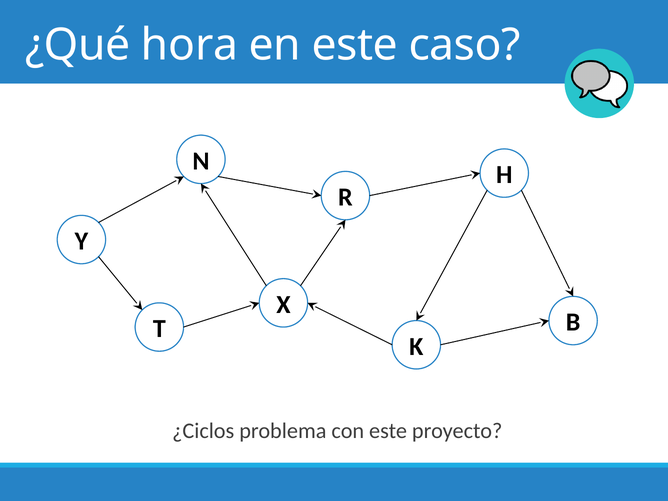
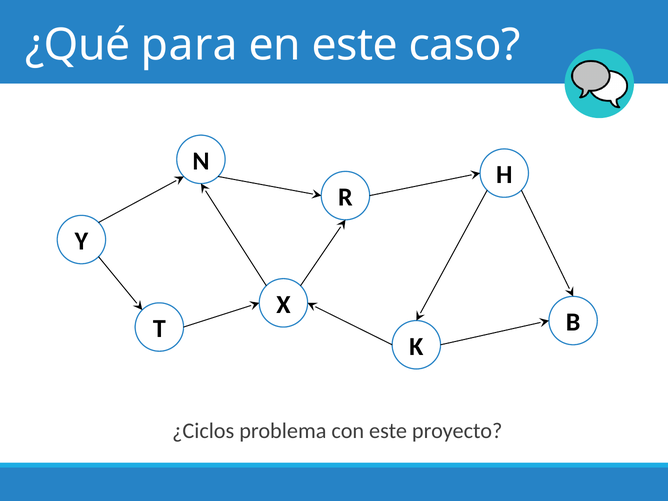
hora: hora -> para
